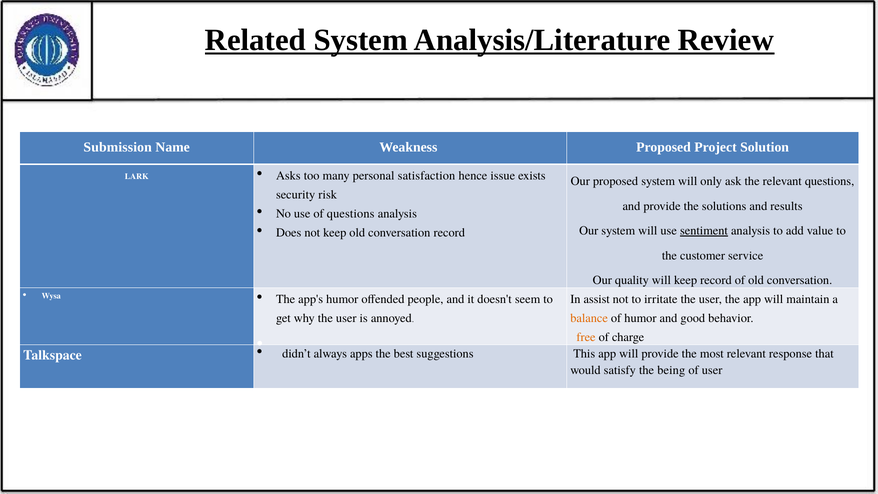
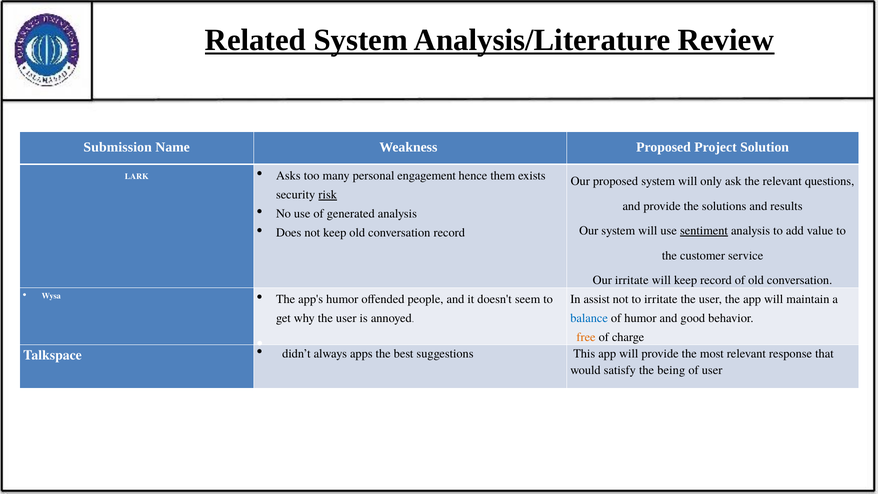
satisfaction: satisfaction -> engagement
issue: issue -> them
risk underline: none -> present
of questions: questions -> generated
Our quality: quality -> irritate
balance colour: orange -> blue
